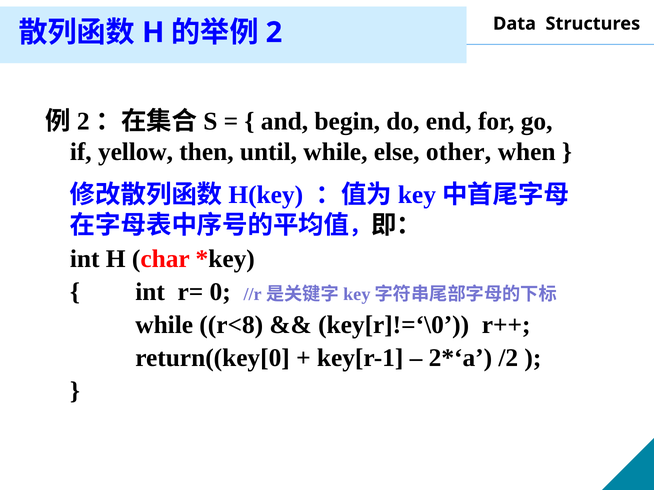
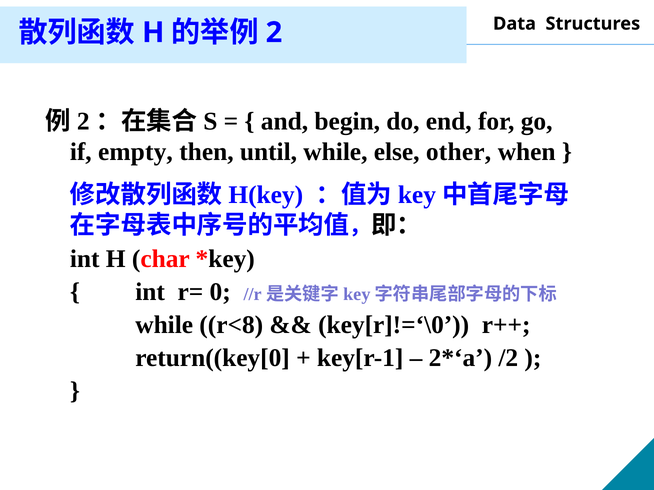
yellow: yellow -> empty
